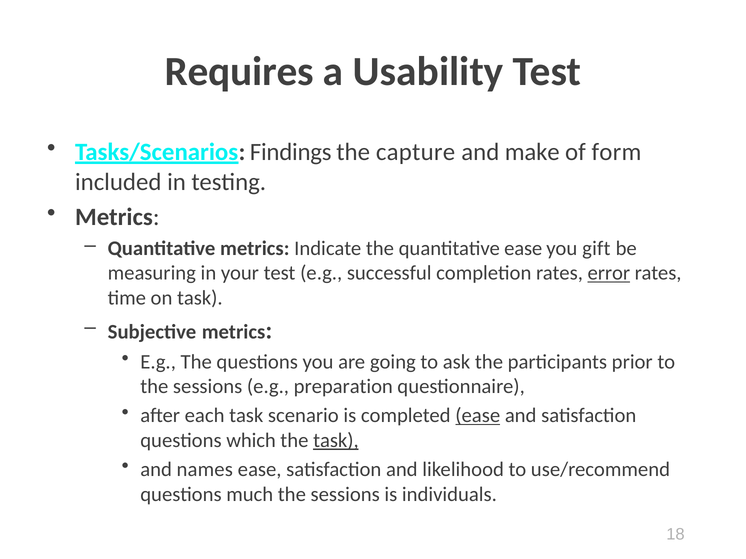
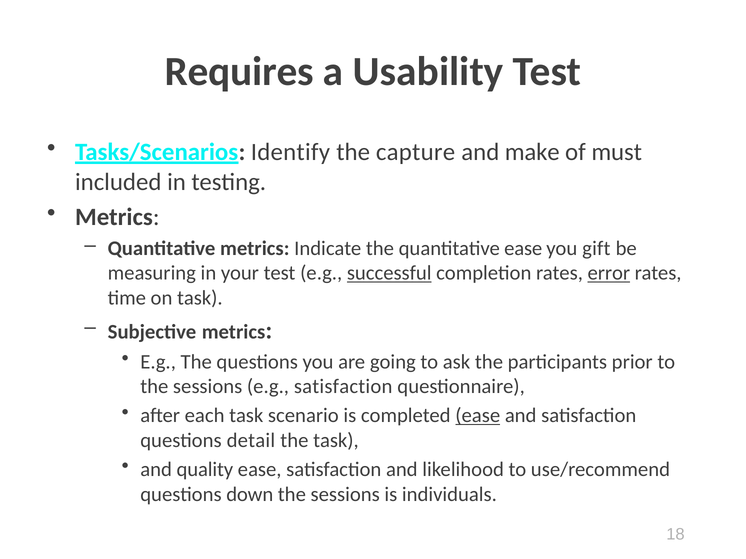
Findings: Findings -> Identify
form: form -> must
successful underline: none -> present
e.g preparation: preparation -> satisfaction
which: which -> detail
task at (336, 441) underline: present -> none
names: names -> quality
much: much -> down
